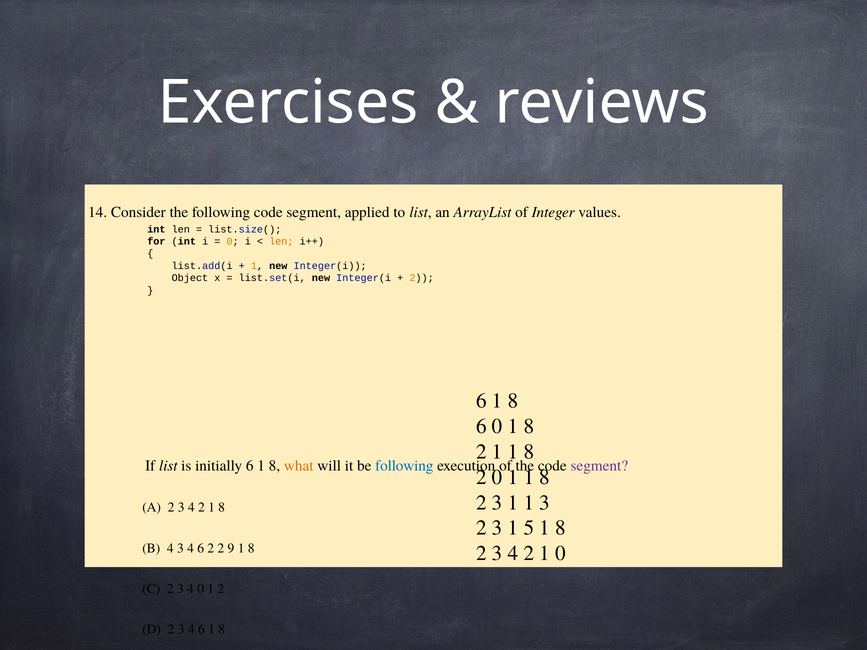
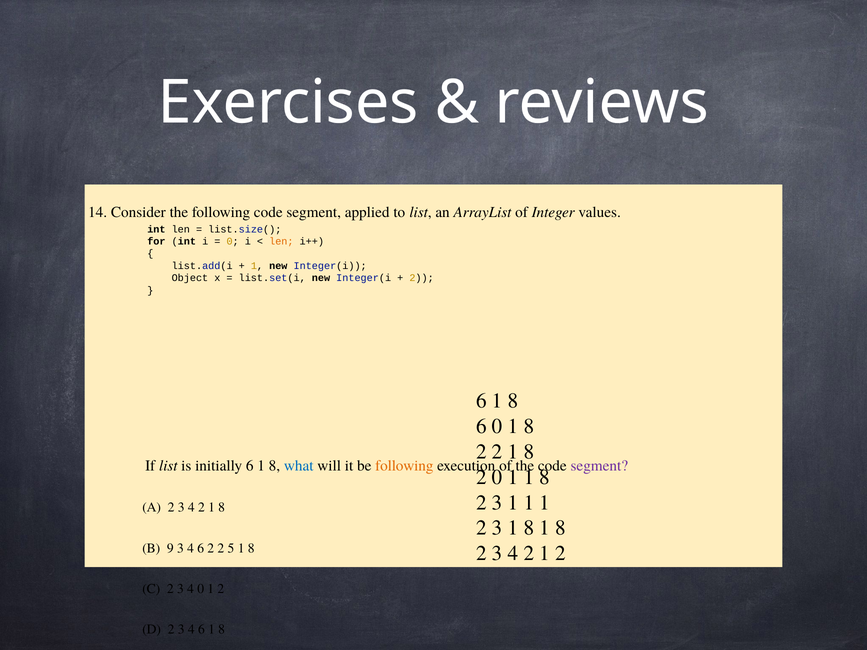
1 at (497, 452): 1 -> 2
what colour: orange -> blue
following at (404, 466) colour: blue -> orange
1 1 3: 3 -> 1
3 1 5: 5 -> 8
B 4: 4 -> 9
9: 9 -> 5
2 1 0: 0 -> 2
